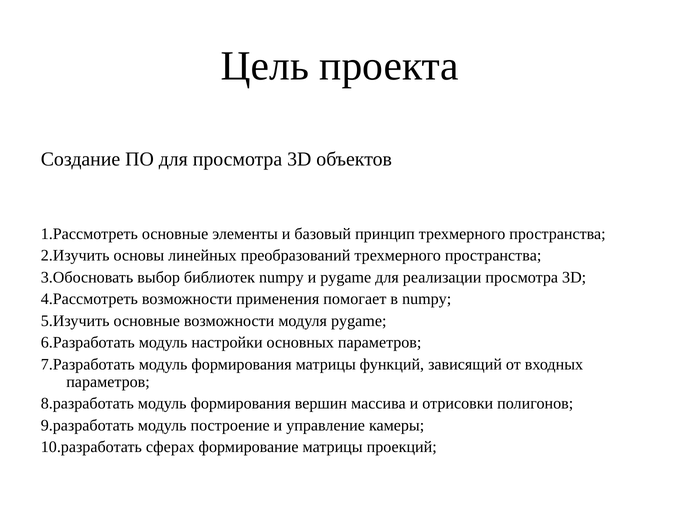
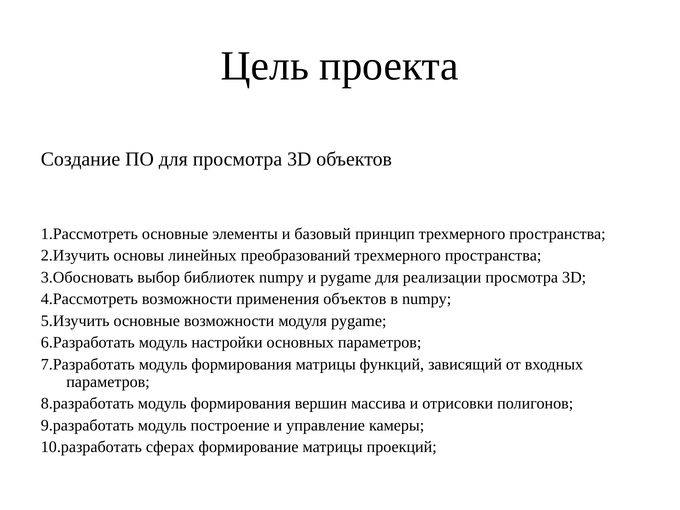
применения помогает: помогает -> объектов
